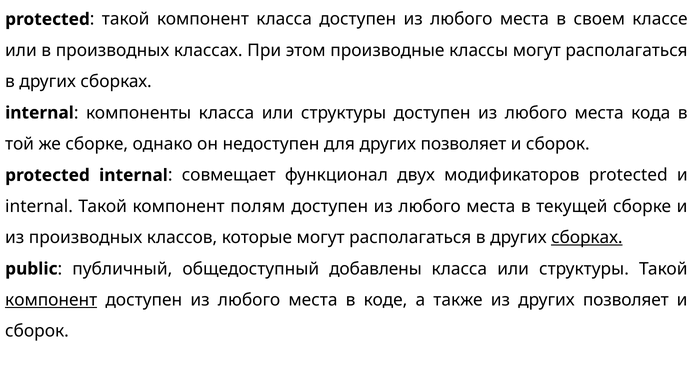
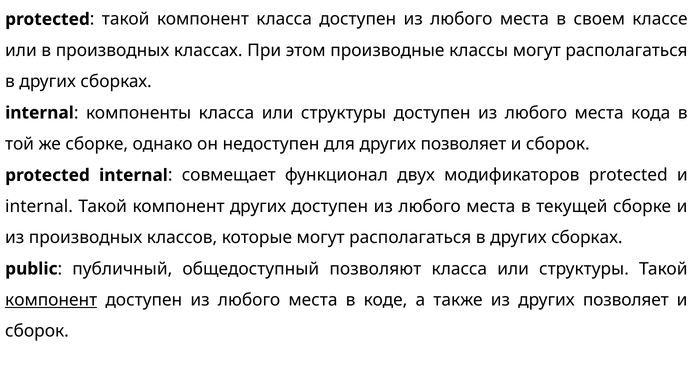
компонент полям: полям -> других
сборках at (587, 237) underline: present -> none
добавлены: добавлены -> позволяют
